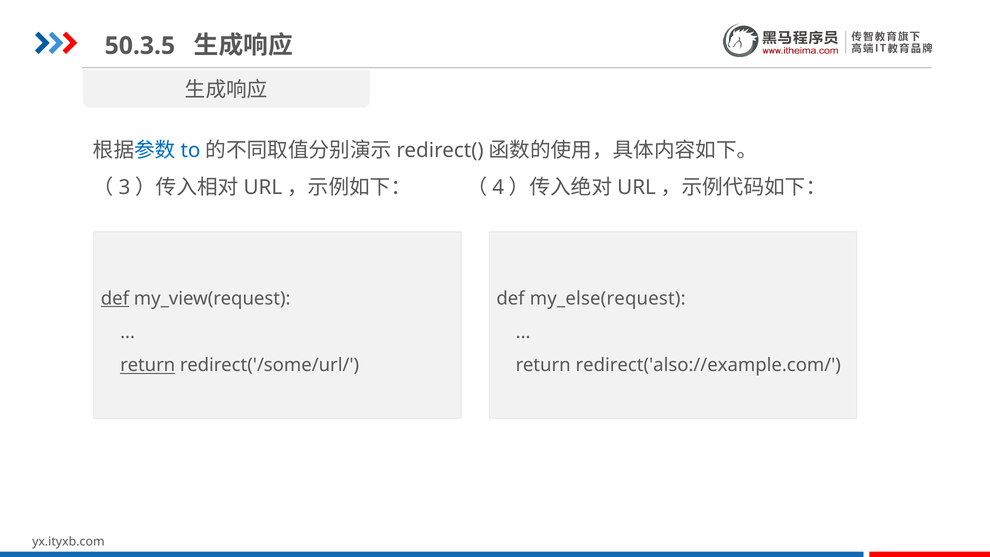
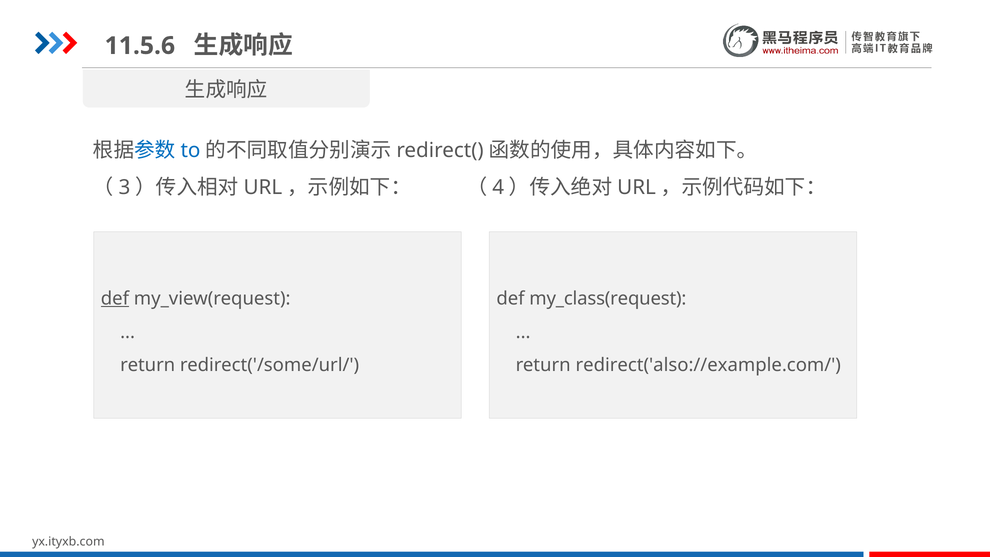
50.3.5: 50.3.5 -> 11.5.6
my_else(request: my_else(request -> my_class(request
return at (148, 365) underline: present -> none
